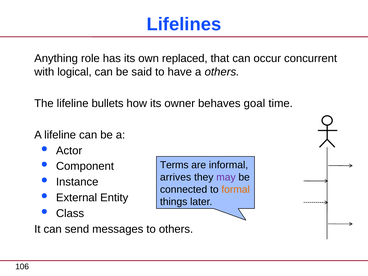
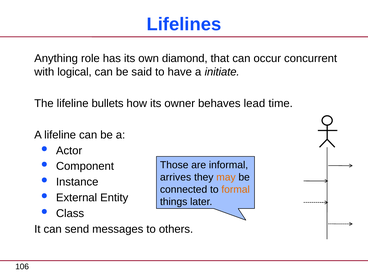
replaced: replaced -> diamond
a others: others -> initiate
goal: goal -> lead
Terms: Terms -> Those
may colour: purple -> orange
